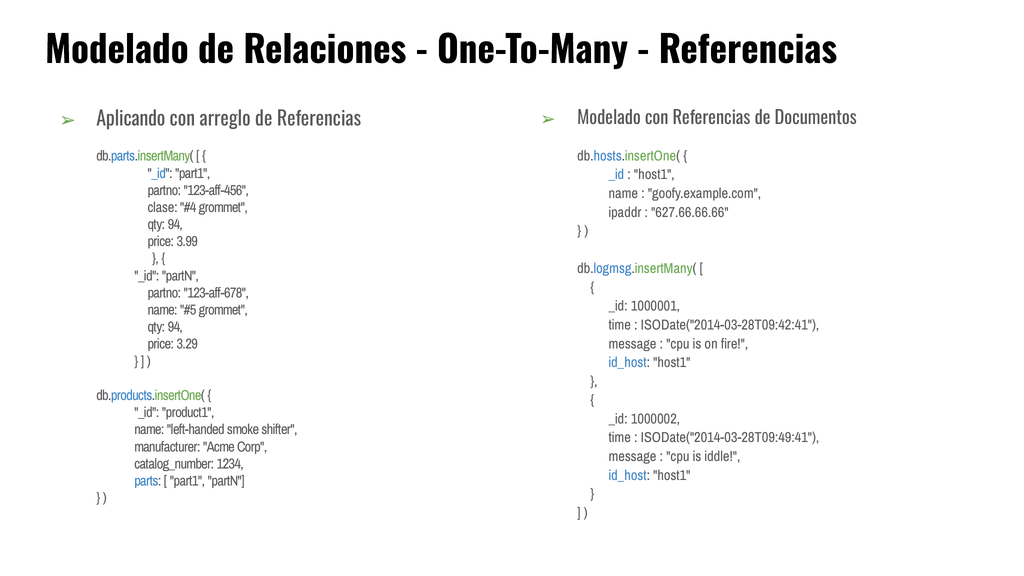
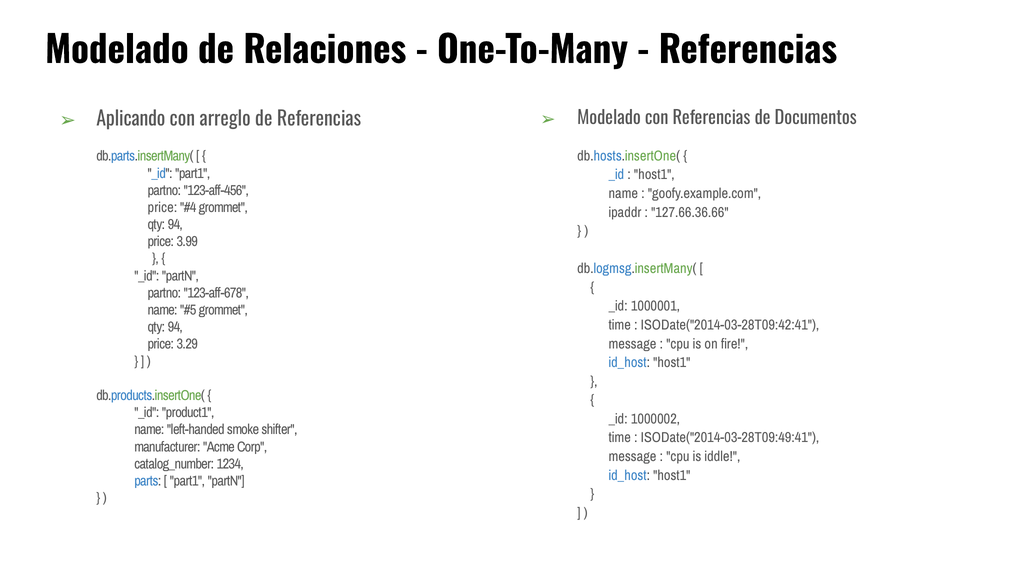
clase at (163, 207): clase -> price
627.66.66.66: 627.66.66.66 -> 127.66.36.66
